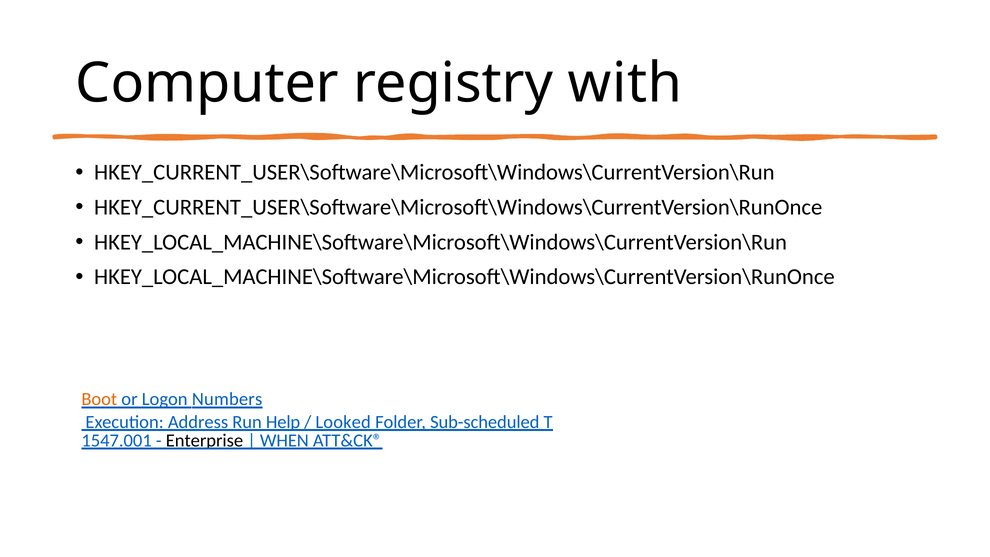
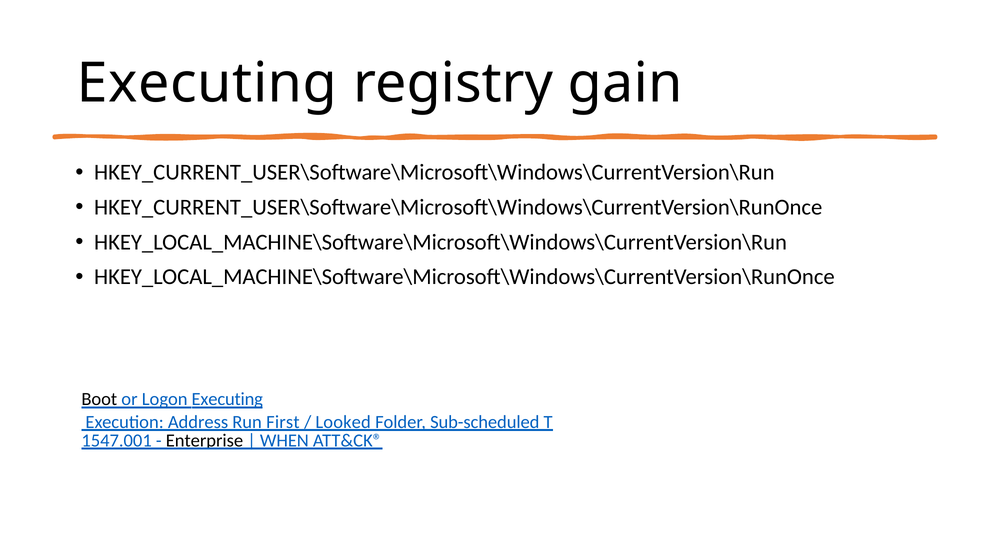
Computer at (207, 83): Computer -> Executing
with: with -> gain
Boot colour: orange -> black
Logon Numbers: Numbers -> Executing
Help: Help -> First
